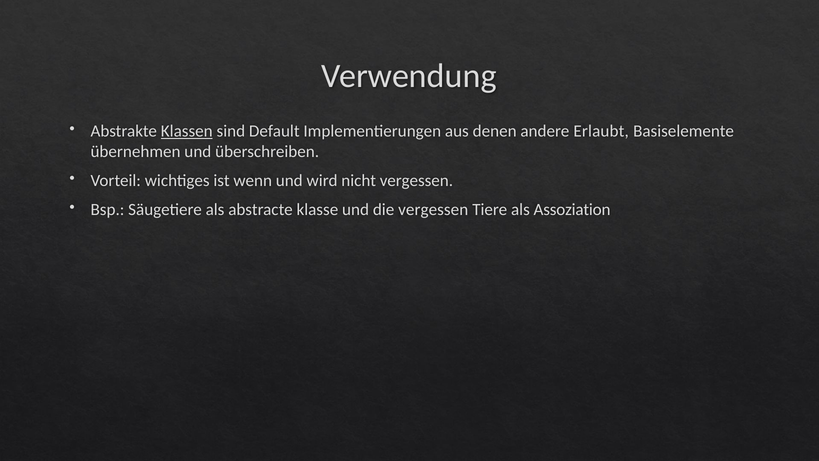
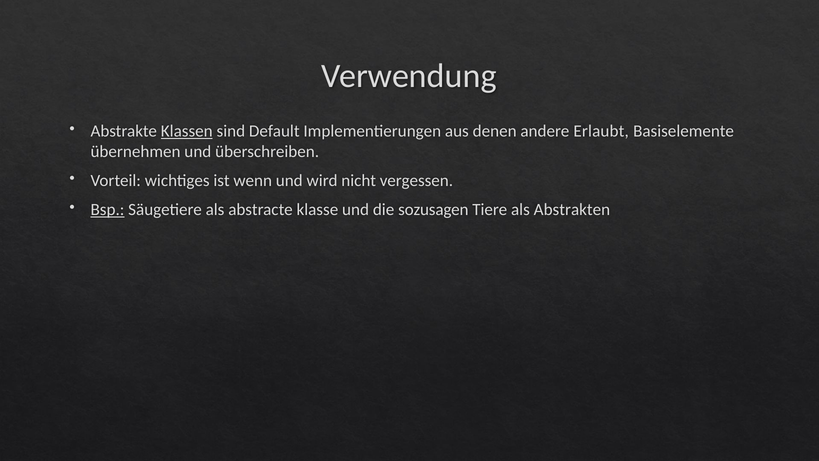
Bsp underline: none -> present
die vergessen: vergessen -> sozusagen
Assoziation: Assoziation -> Abstrakten
